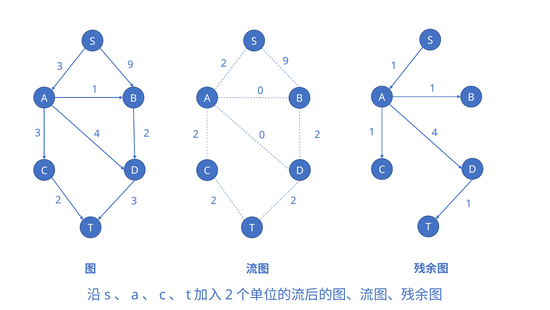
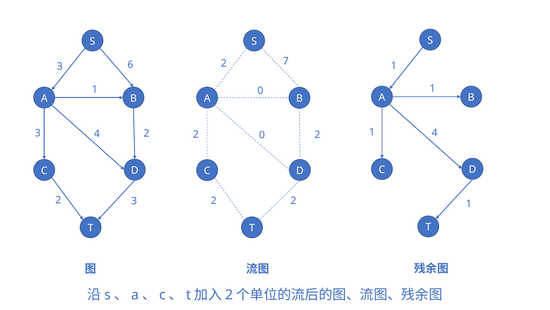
2 9: 9 -> 7
3 9: 9 -> 6
